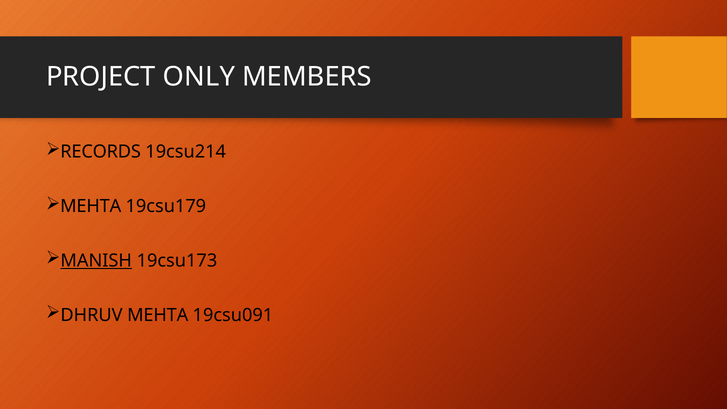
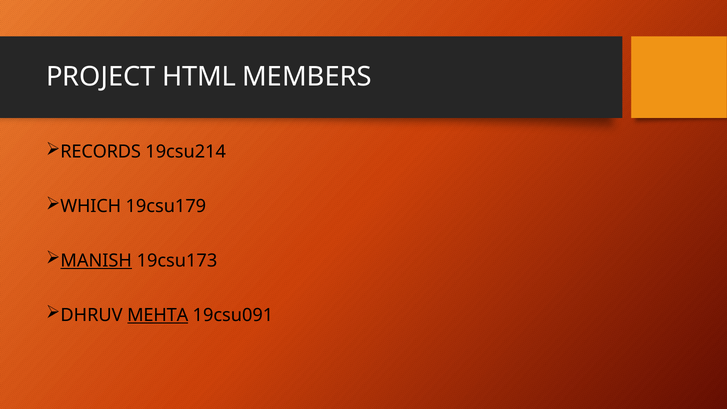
ONLY: ONLY -> HTML
MEHTA at (91, 206): MEHTA -> WHICH
MEHTA at (158, 315) underline: none -> present
